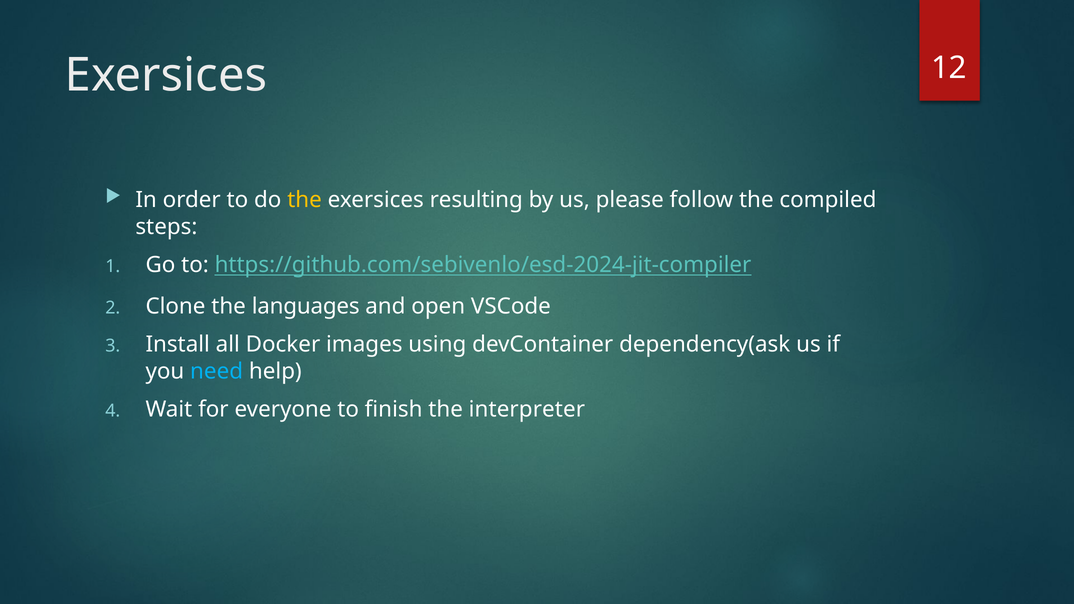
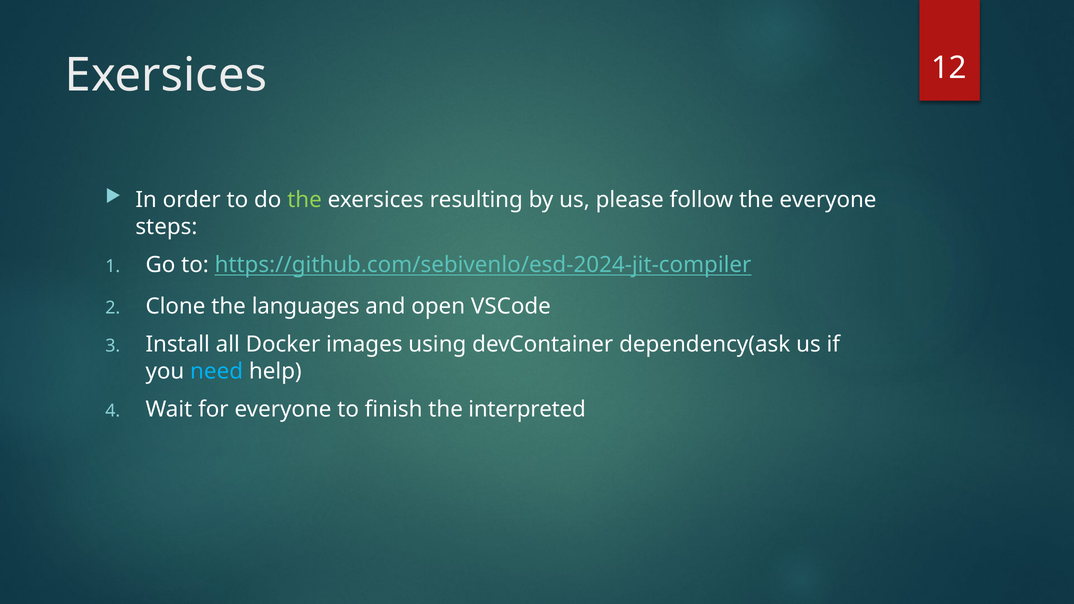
the at (305, 200) colour: yellow -> light green
the compiled: compiled -> everyone
interpreter: interpreter -> interpreted
